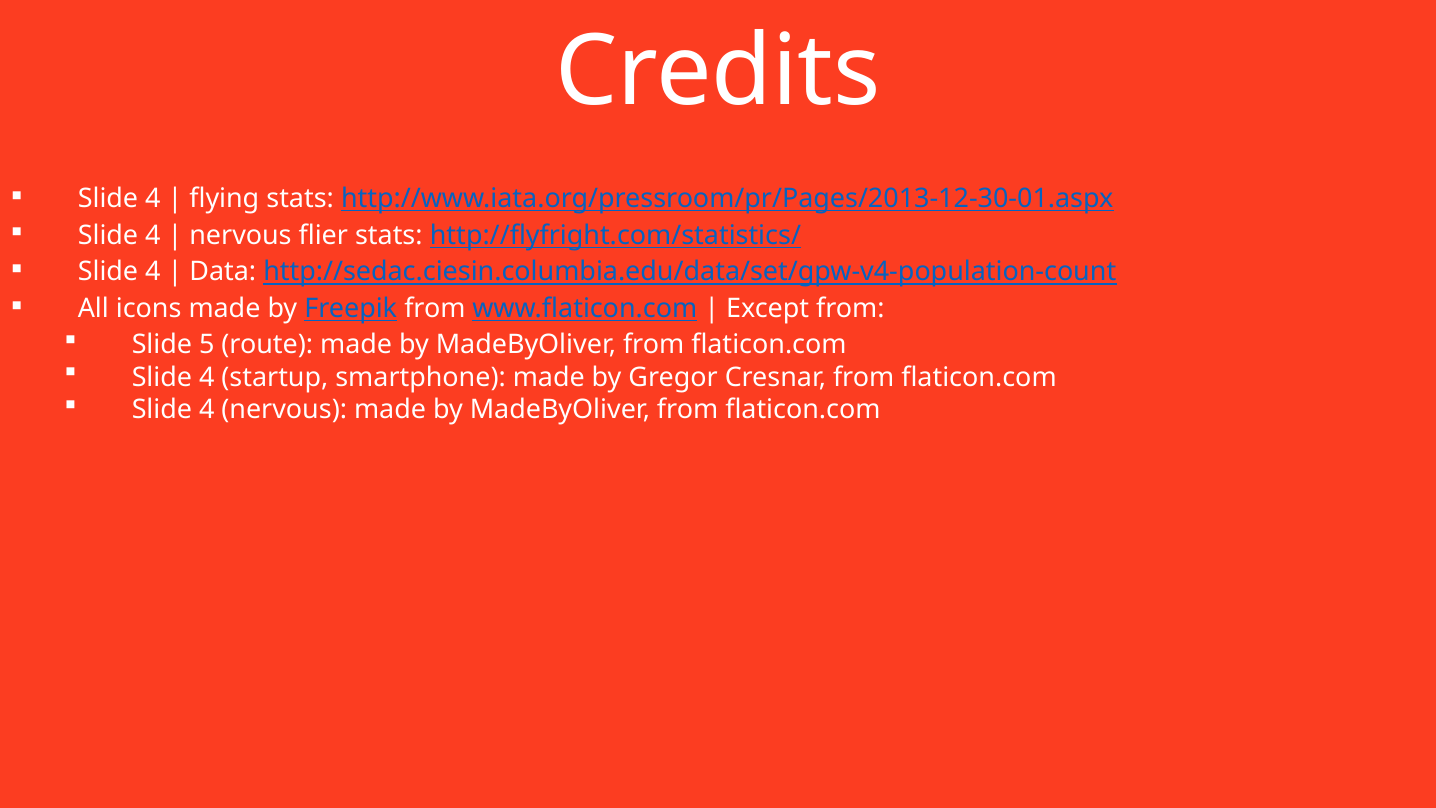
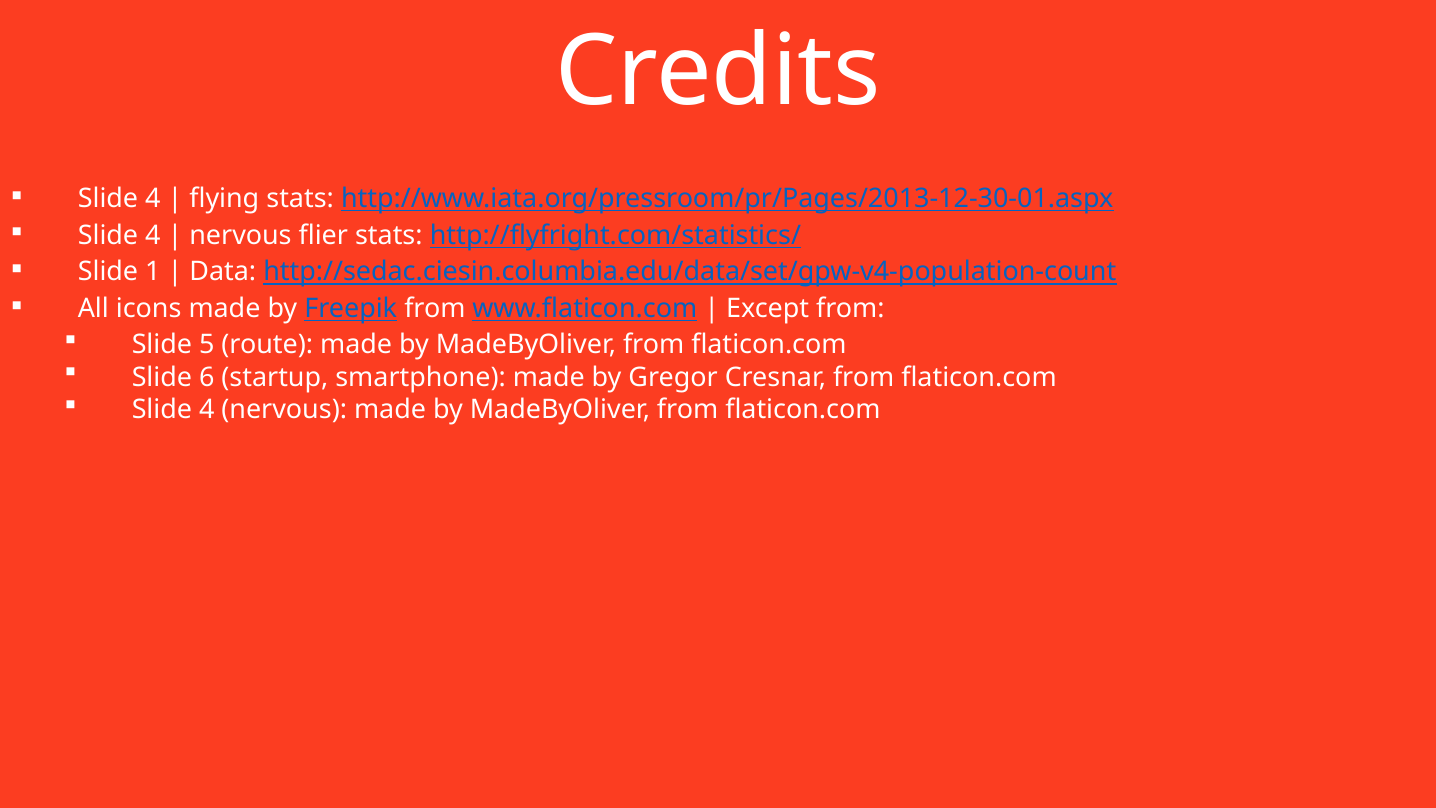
4 at (153, 272): 4 -> 1
4 at (207, 377): 4 -> 6
